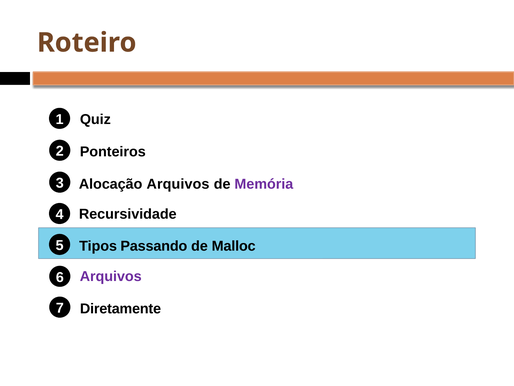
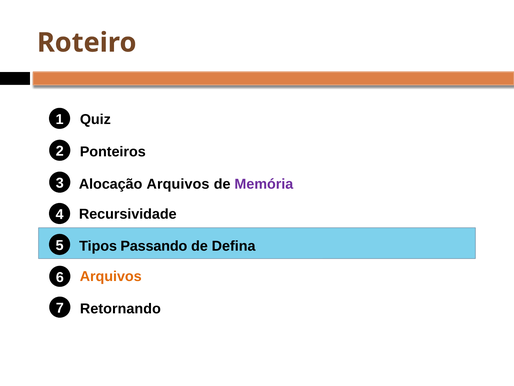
Malloc: Malloc -> Defina
Arquivos at (111, 276) colour: purple -> orange
Diretamente: Diretamente -> Retornando
